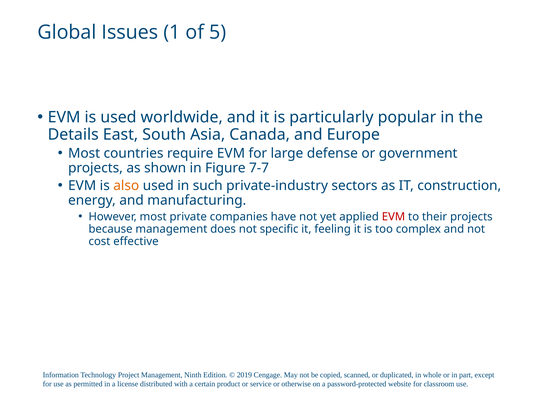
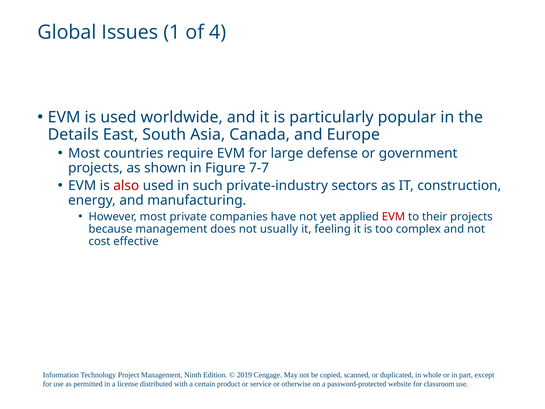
5: 5 -> 4
also colour: orange -> red
specific: specific -> usually
